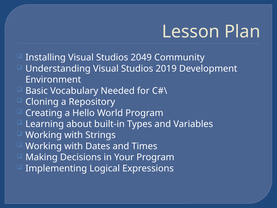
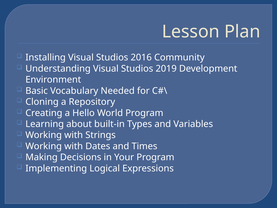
2049: 2049 -> 2016
